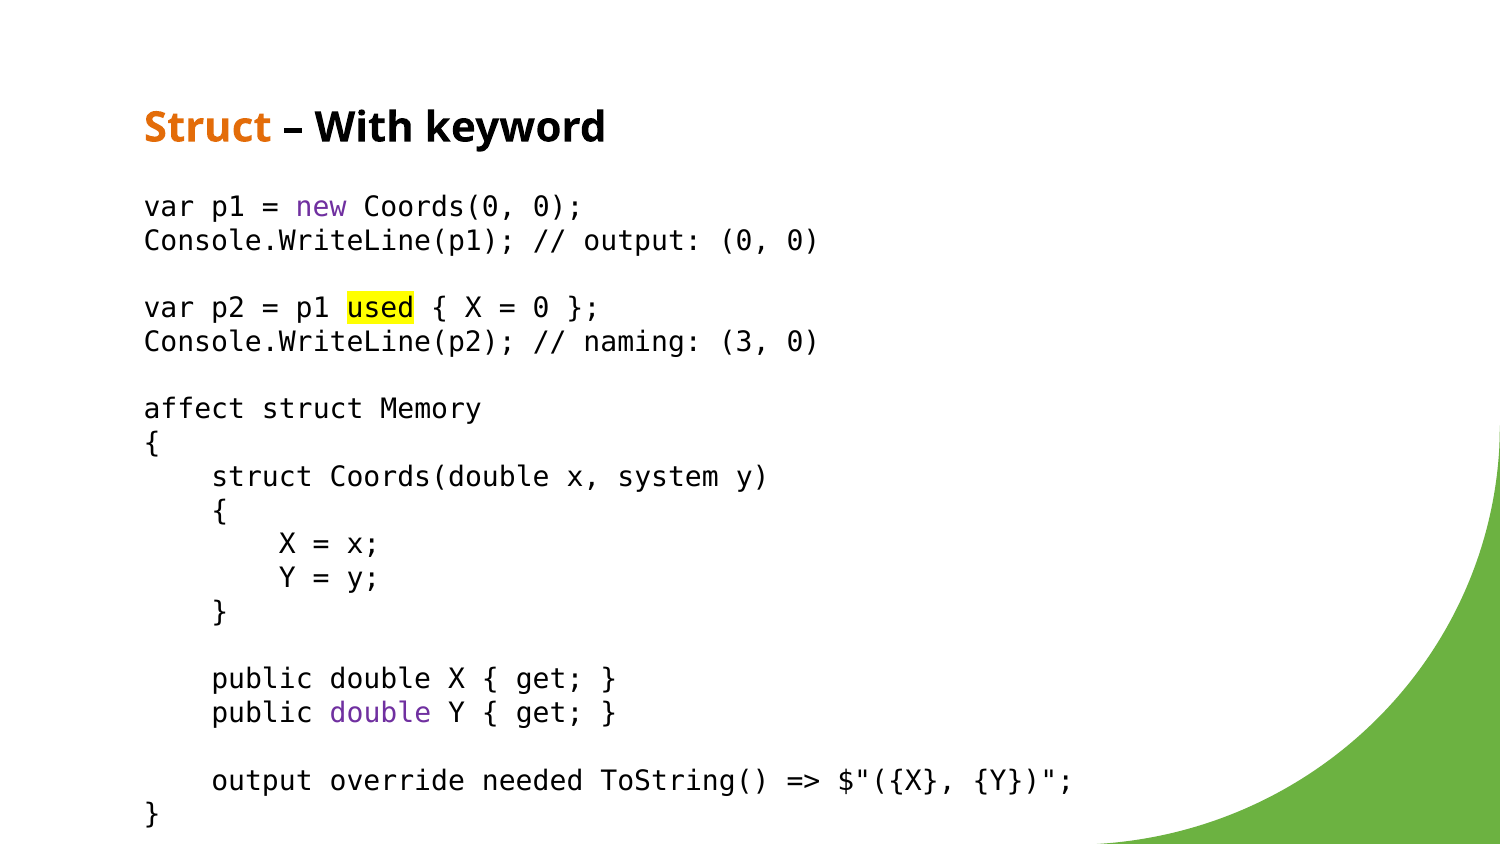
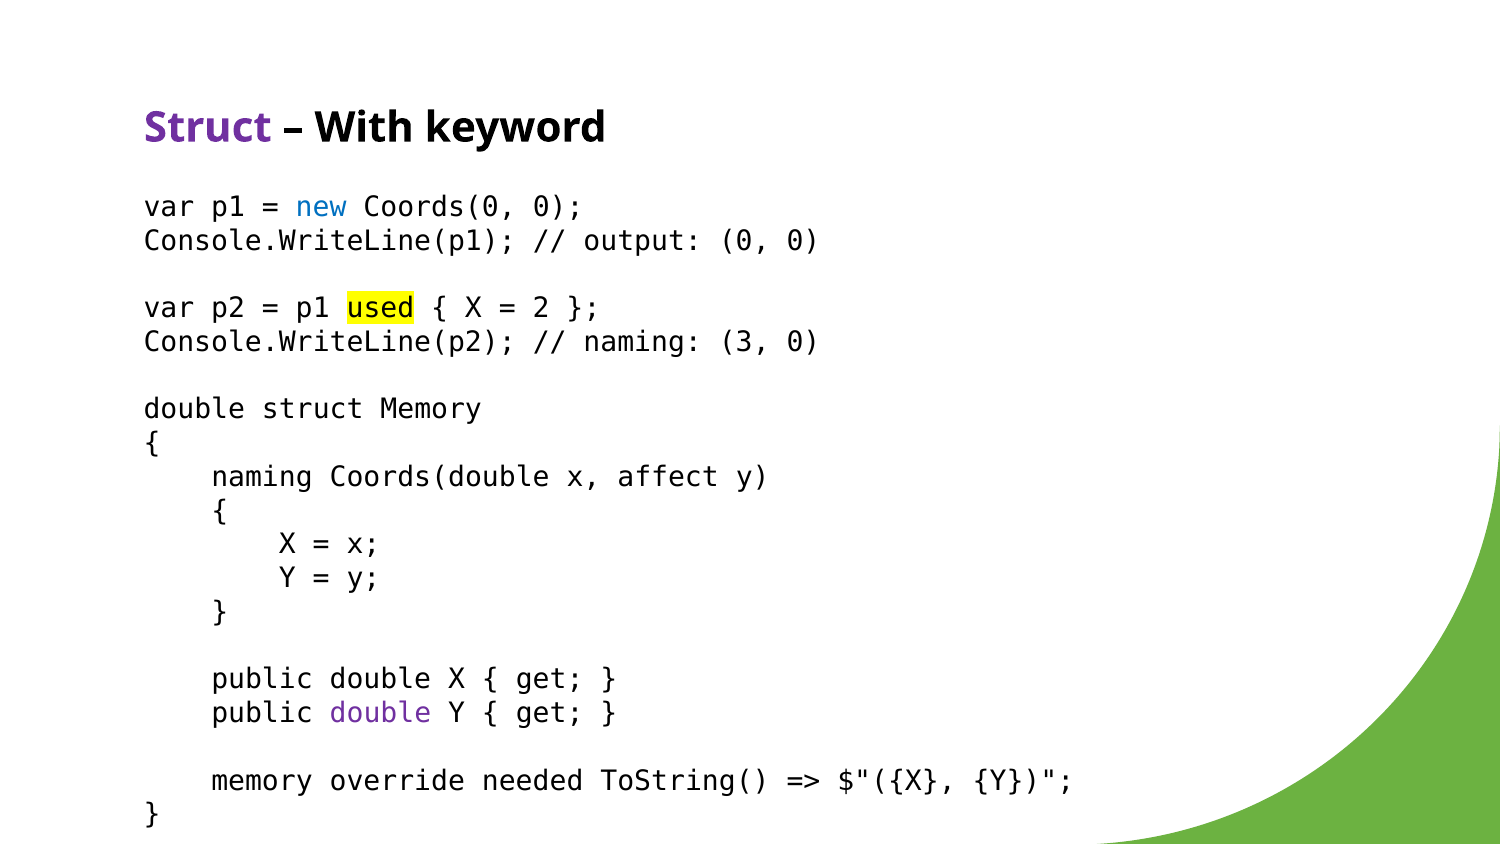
Struct at (208, 128) colour: orange -> purple
new colour: purple -> blue
0 at (541, 308): 0 -> 2
affect at (194, 409): affect -> double
struct at (262, 477): struct -> naming
system: system -> affect
output at (262, 781): output -> memory
